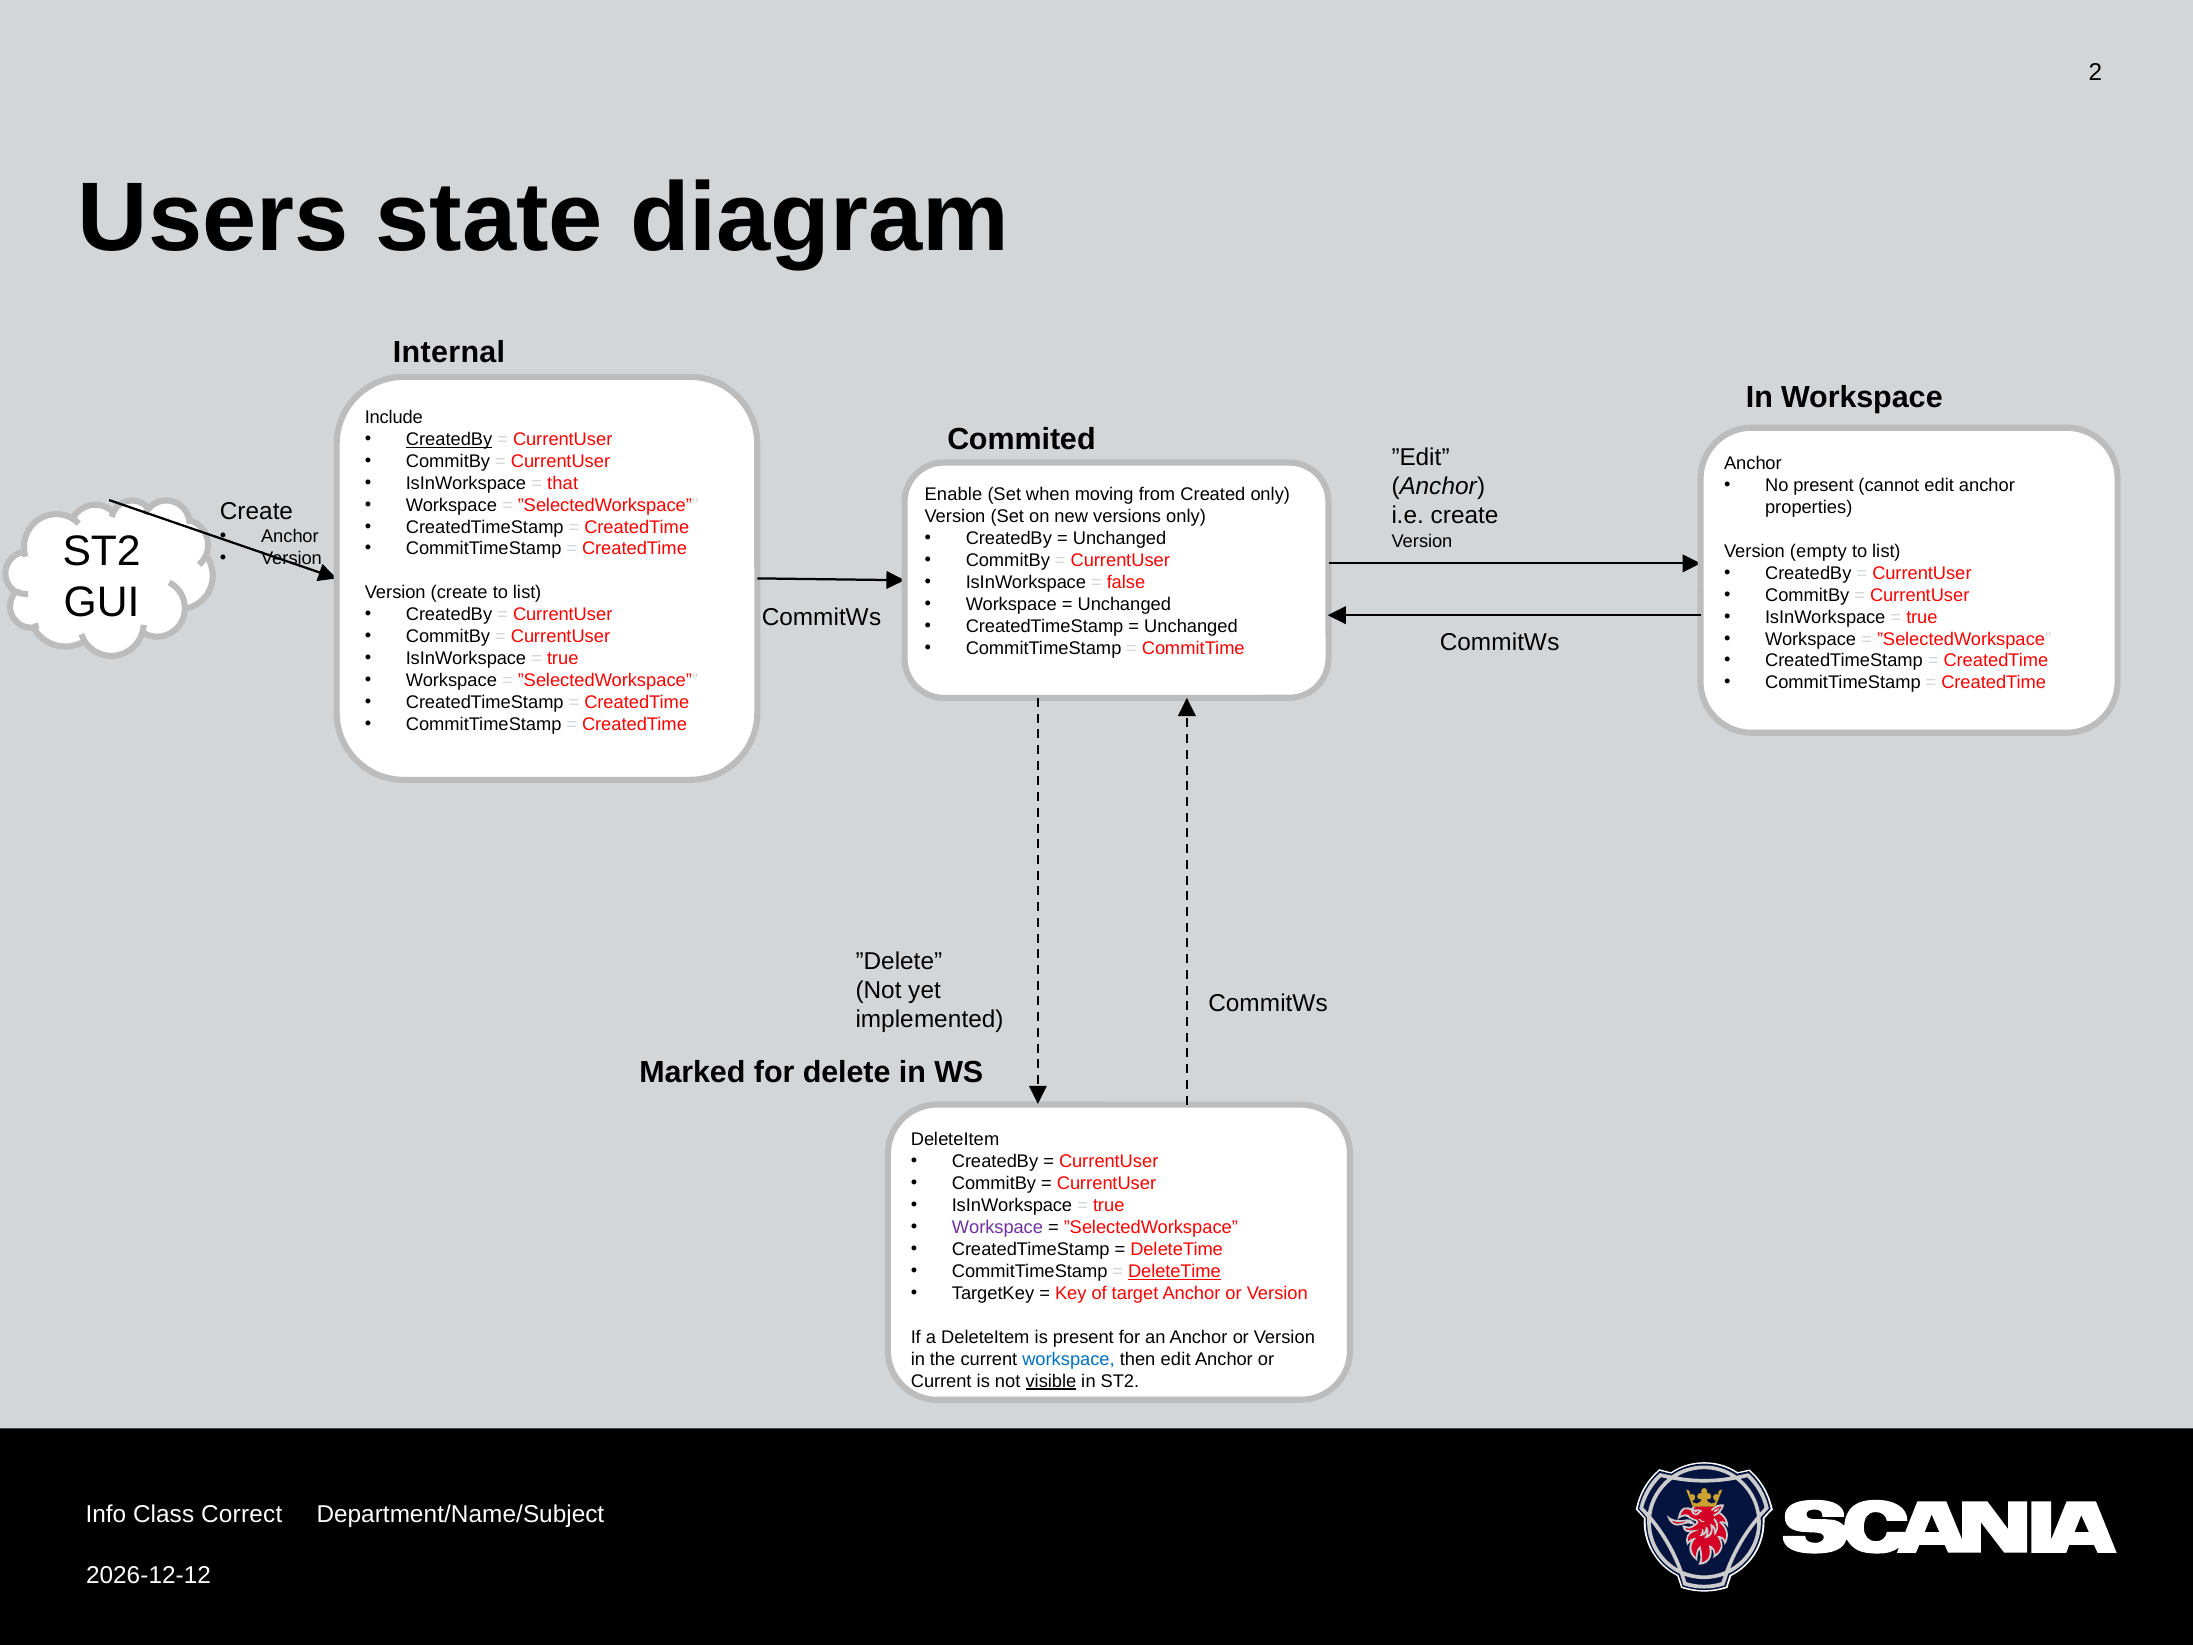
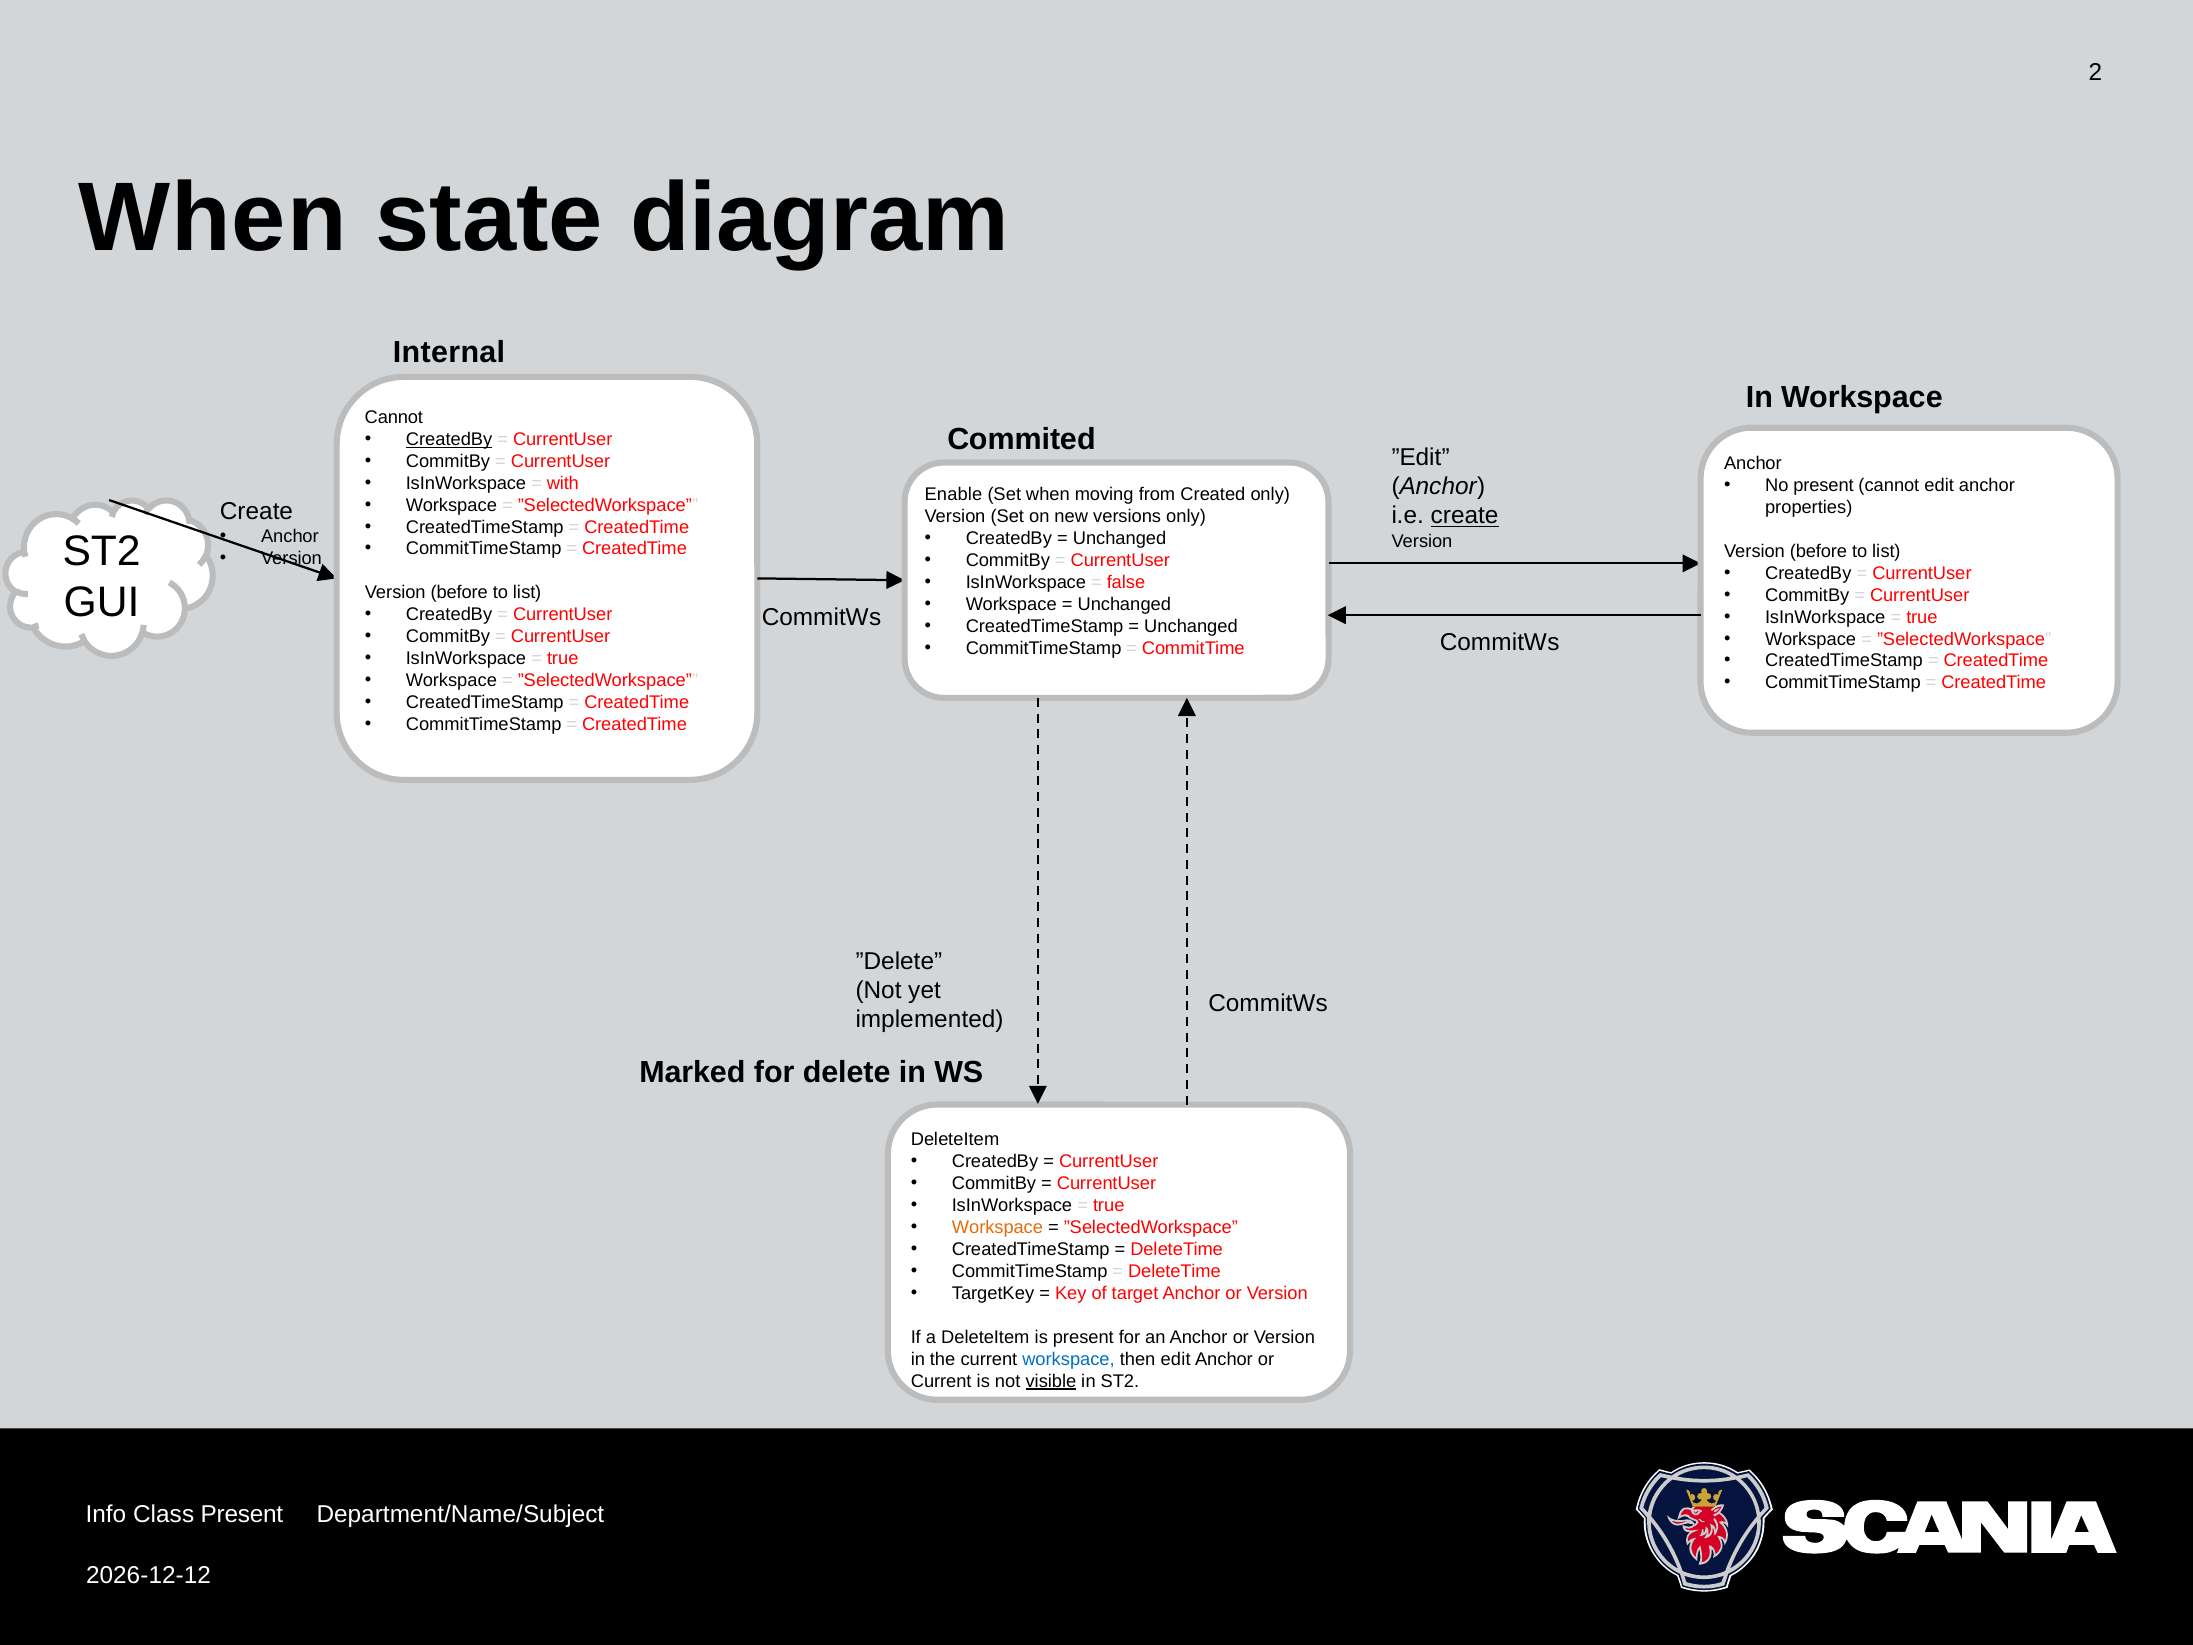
Users at (213, 218): Users -> When
Include at (394, 417): Include -> Cannot
that: that -> with
create at (1465, 516) underline: none -> present
empty at (1818, 551): empty -> before
create at (459, 593): create -> before
Workspace at (997, 1227) colour: purple -> orange
DeleteTime at (1174, 1271) underline: present -> none
Class Correct: Correct -> Present
